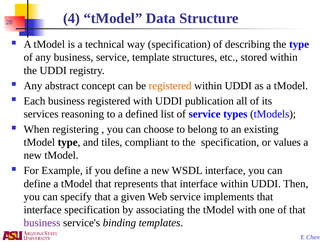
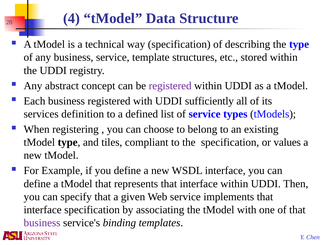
registered at (170, 86) colour: orange -> purple
publication: publication -> sufficiently
reasoning: reasoning -> definition
